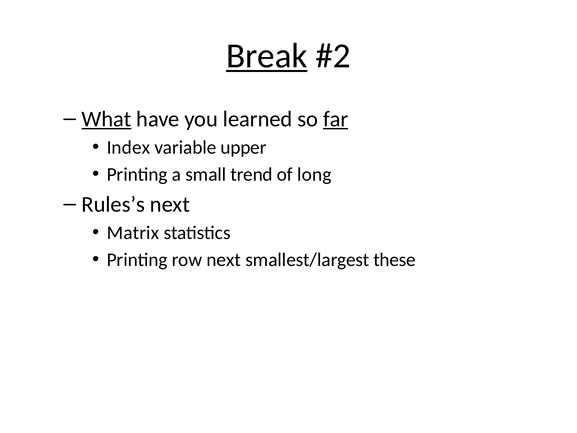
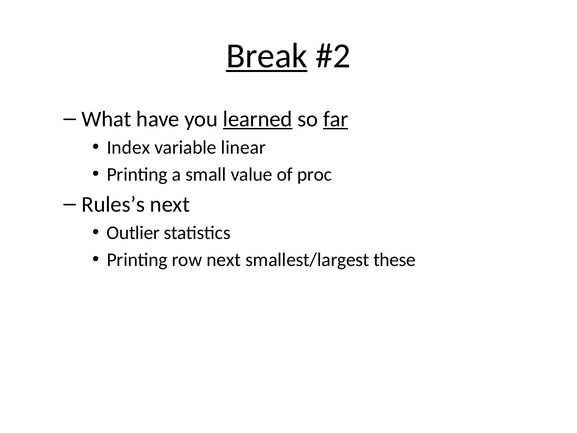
What underline: present -> none
learned underline: none -> present
upper: upper -> linear
trend: trend -> value
long: long -> proc
Matrix: Matrix -> Outlier
